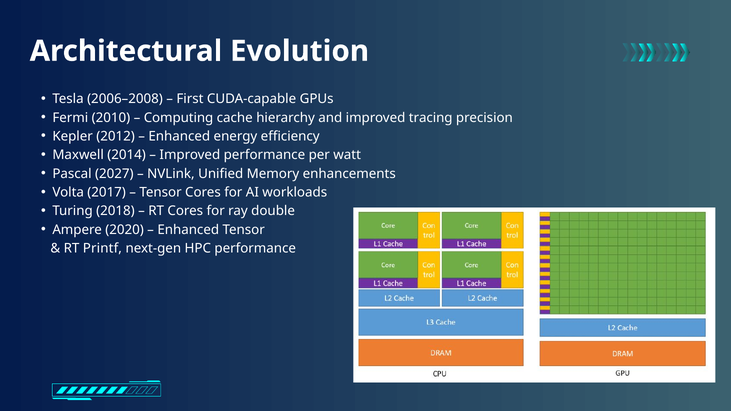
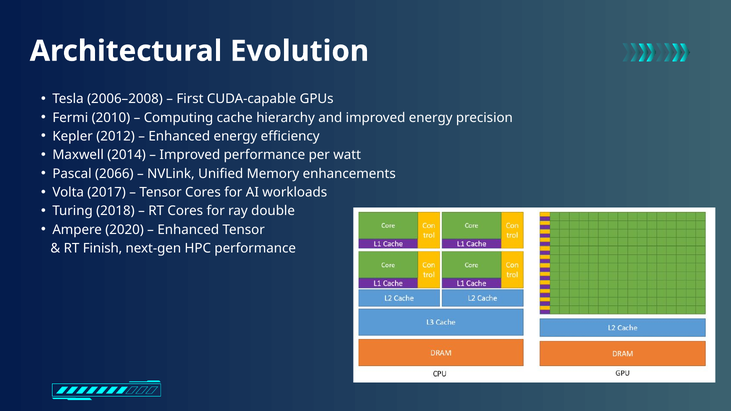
improved tracing: tracing -> energy
2027: 2027 -> 2066
Printf: Printf -> Finish
